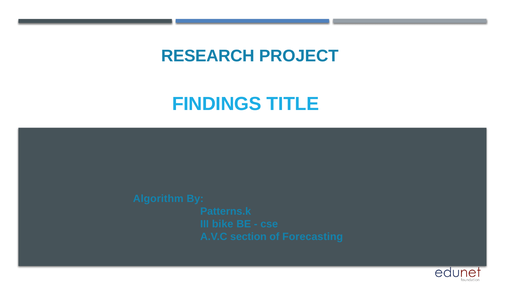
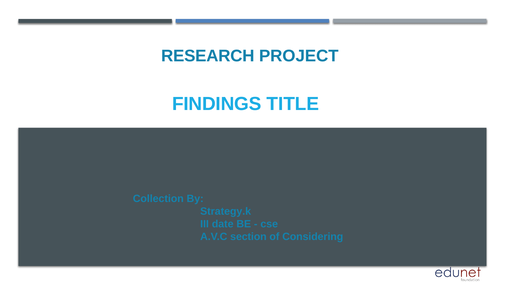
Algorithm: Algorithm -> Collection
Patterns.k: Patterns.k -> Strategy.k
bike: bike -> date
Forecasting: Forecasting -> Considering
